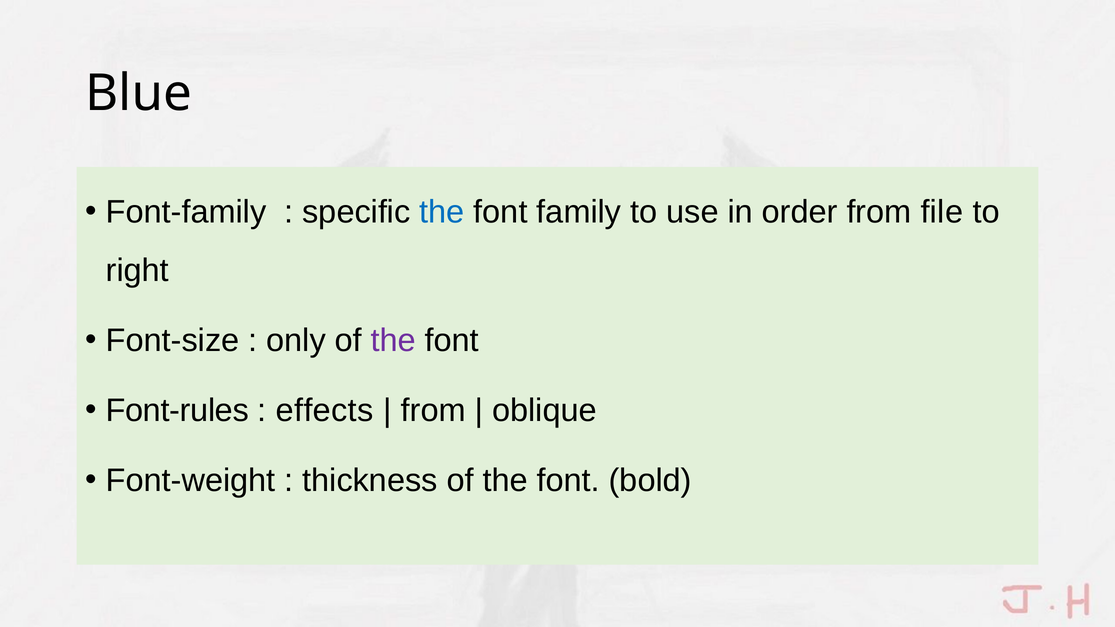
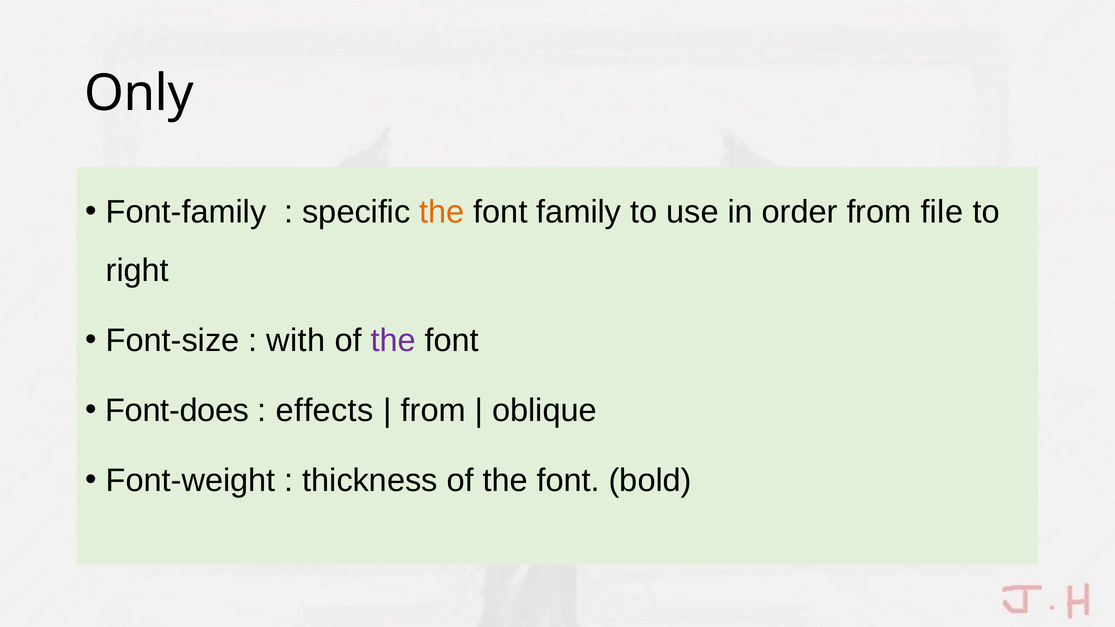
Blue: Blue -> Only
the at (442, 212) colour: blue -> orange
only: only -> with
Font-rules: Font-rules -> Font-does
